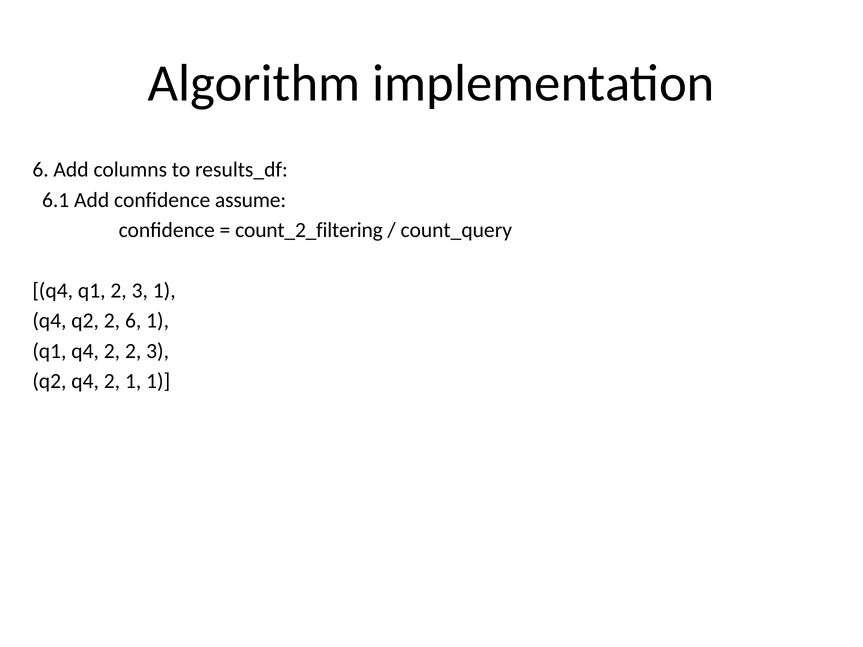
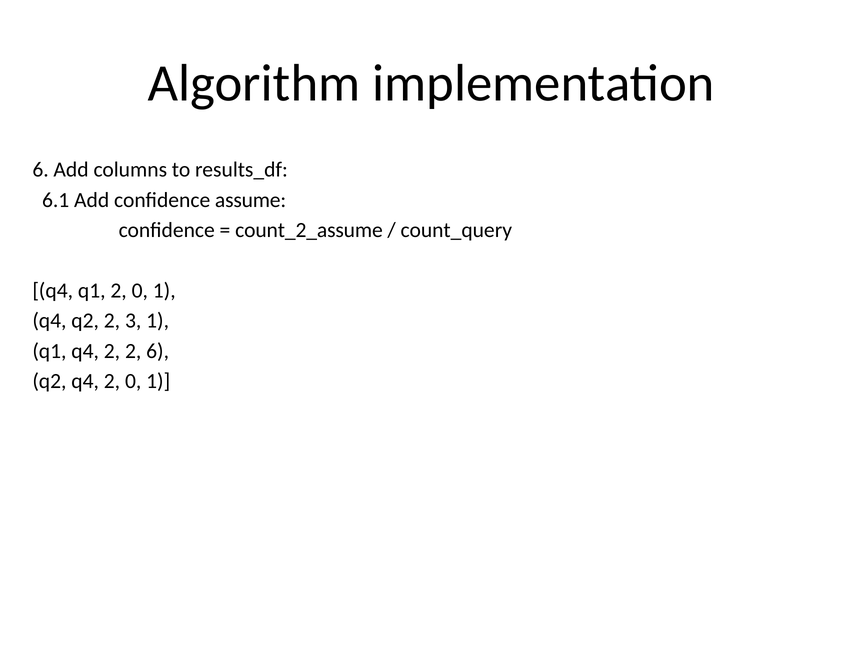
count_2_filtering: count_2_filtering -> count_2_assume
q1 2 3: 3 -> 0
2 6: 6 -> 3
2 2 3: 3 -> 6
q4 2 1: 1 -> 0
